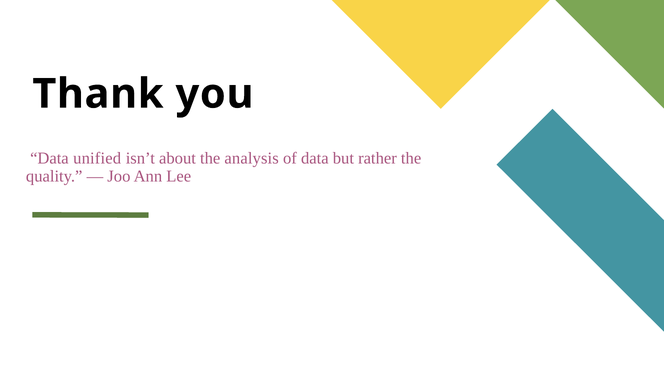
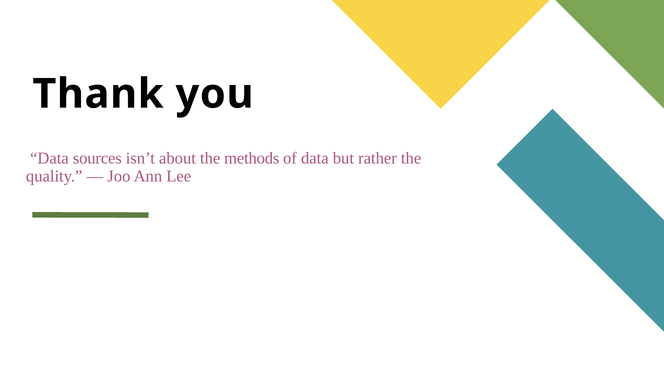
unified: unified -> sources
analysis: analysis -> methods
